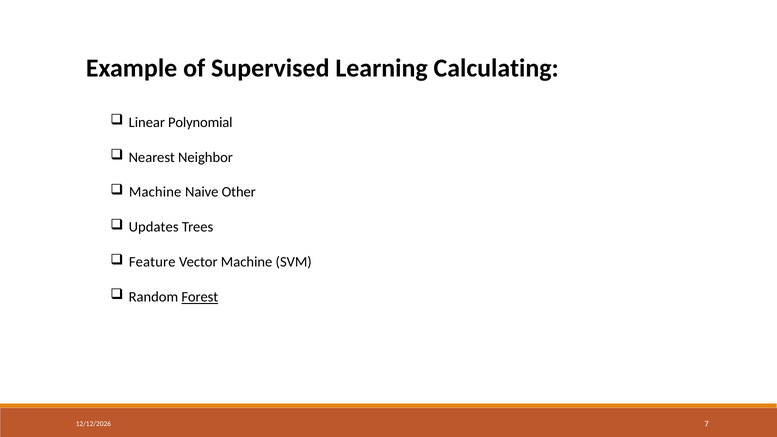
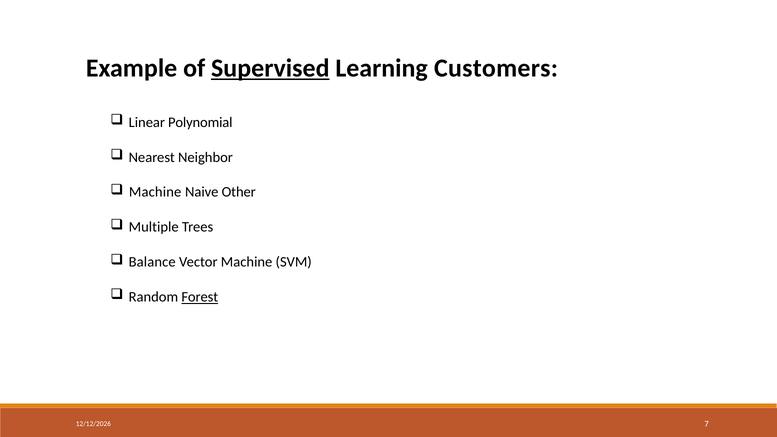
Supervised underline: none -> present
Calculating: Calculating -> Customers
Updates: Updates -> Multiple
Feature: Feature -> Balance
